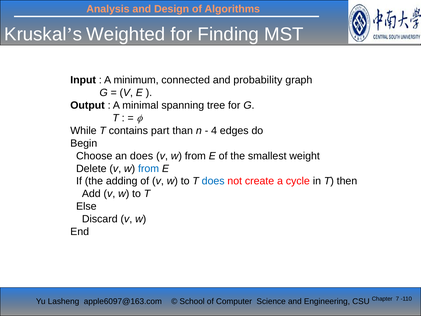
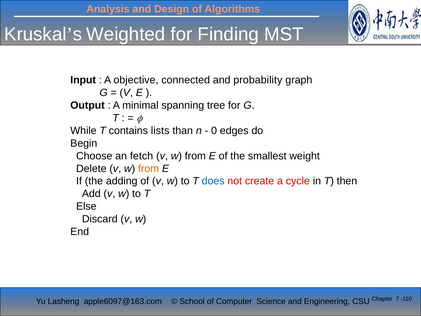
minimum: minimum -> objective
part: part -> lists
4: 4 -> 0
an does: does -> fetch
from at (149, 168) colour: blue -> orange
